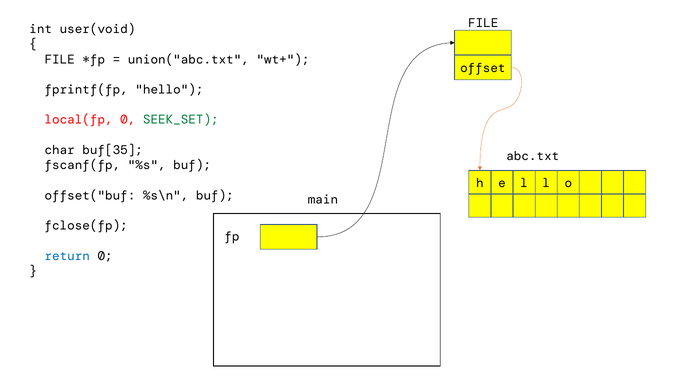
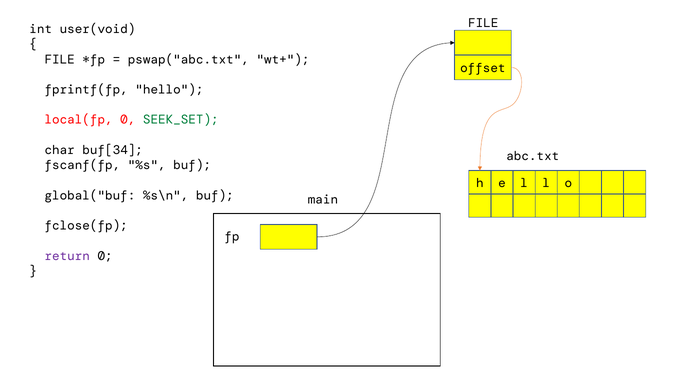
union("abc.txt: union("abc.txt -> pswap("abc.txt
buf[35: buf[35 -> buf[34
offset("buf: offset("buf -> global("buf
return colour: blue -> purple
